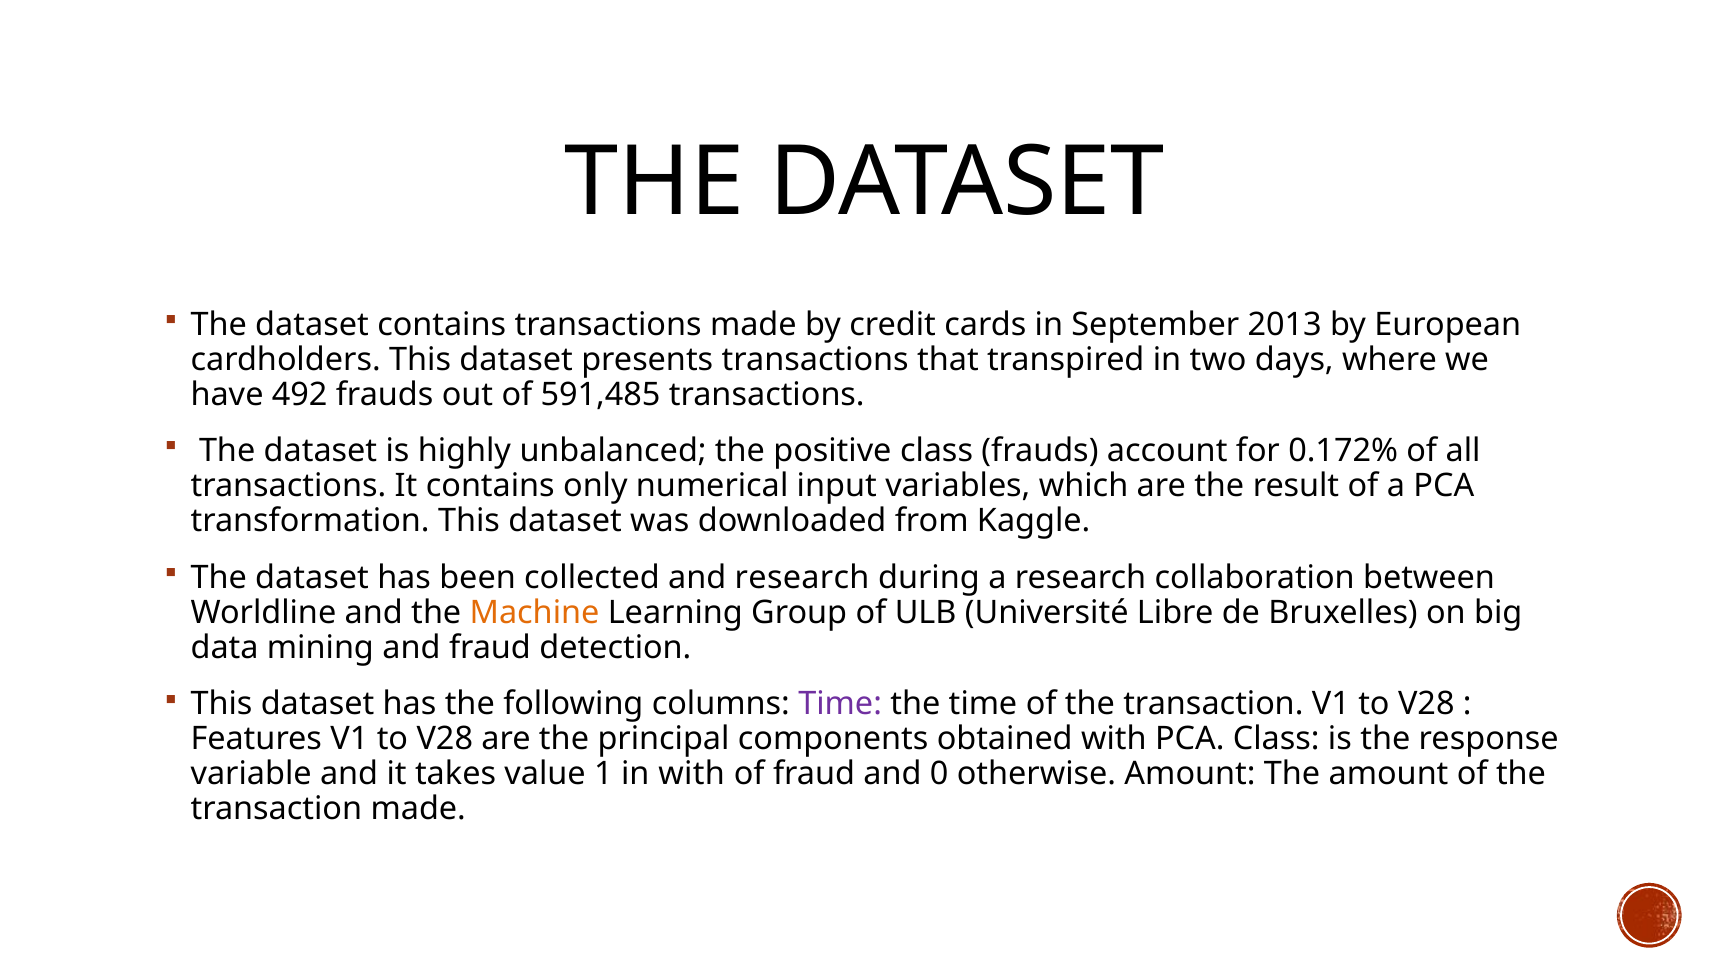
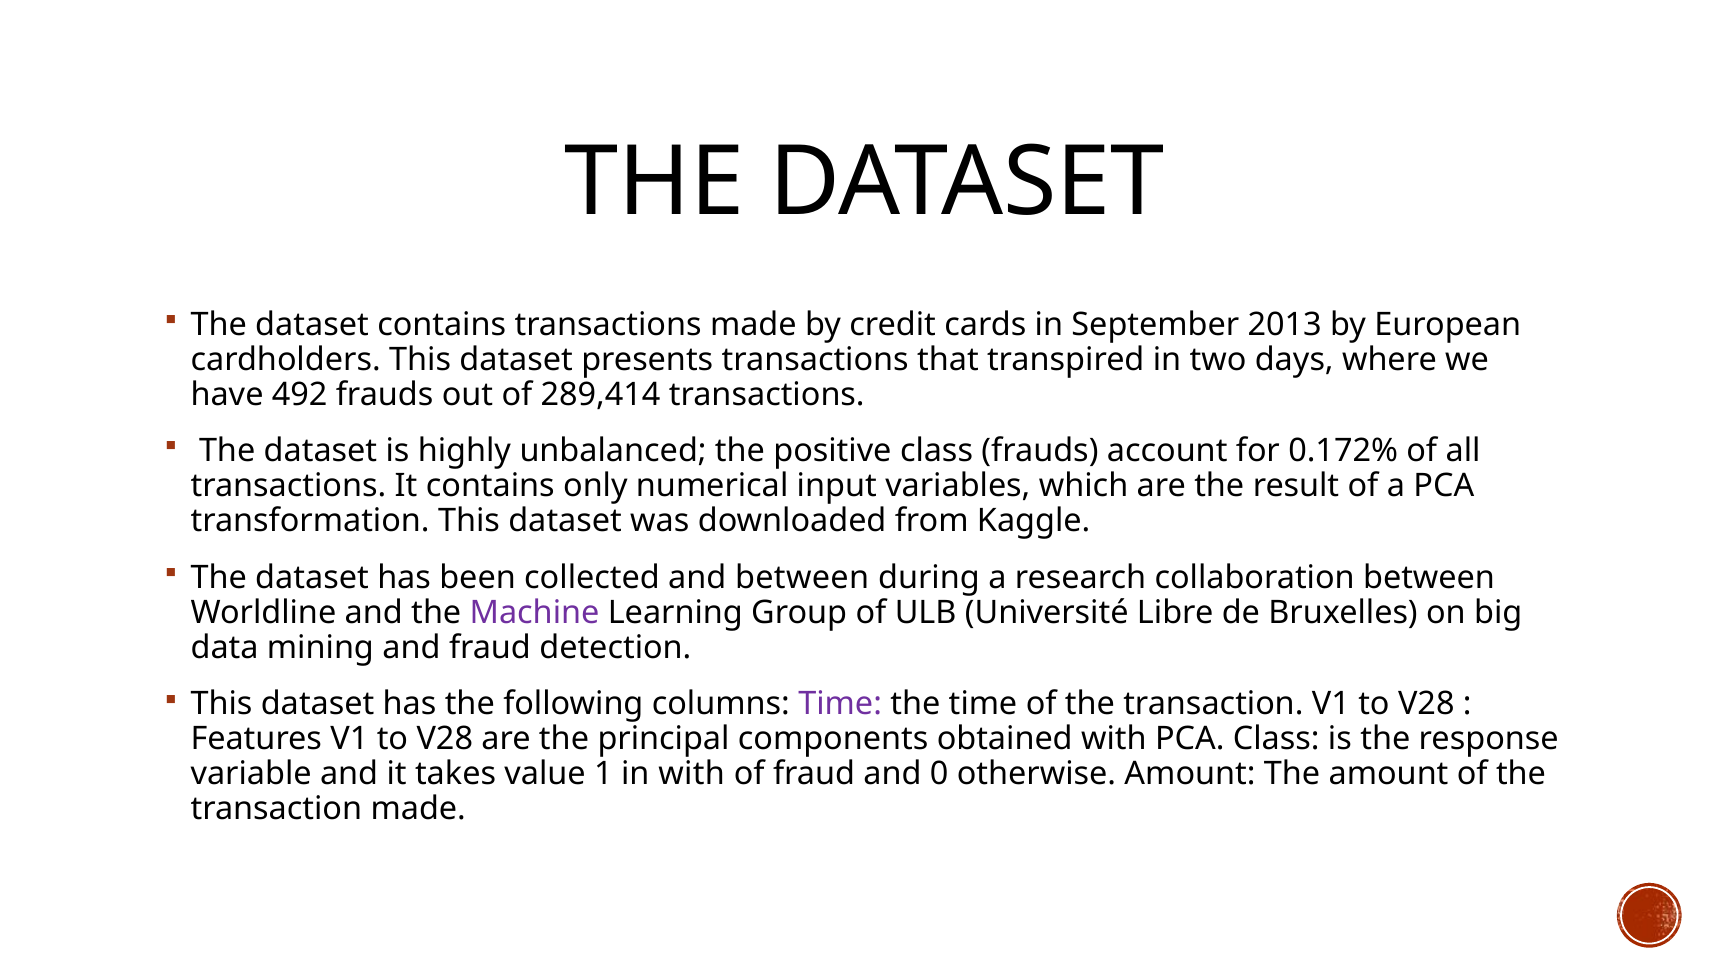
591,485: 591,485 -> 289,414
and research: research -> between
Machine colour: orange -> purple
